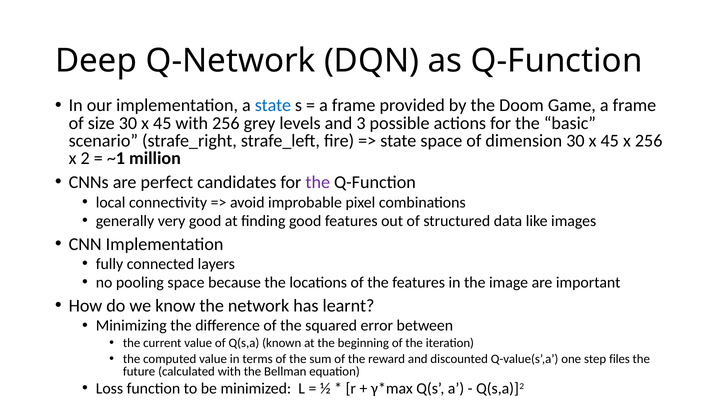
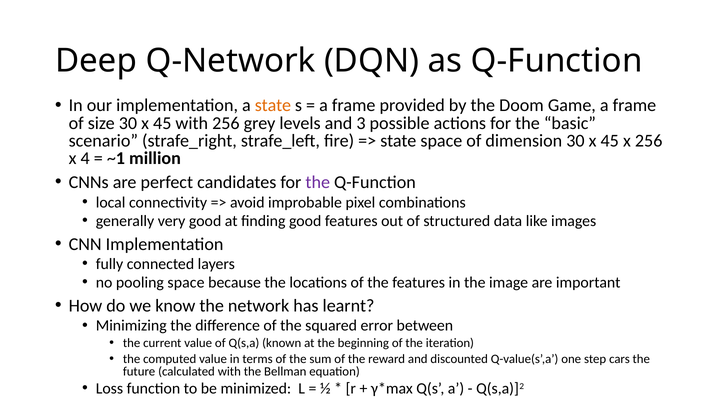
state at (273, 106) colour: blue -> orange
2: 2 -> 4
files: files -> cars
